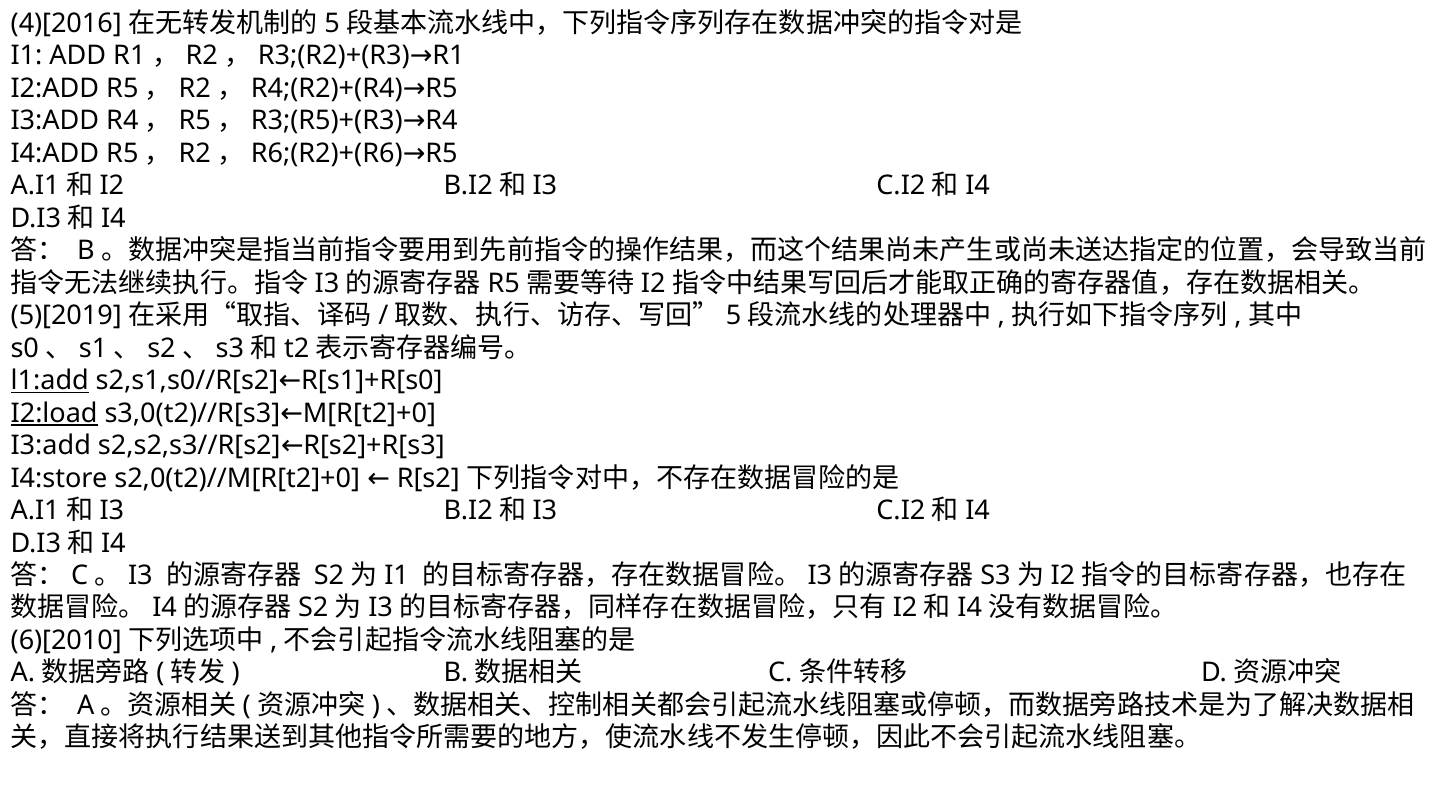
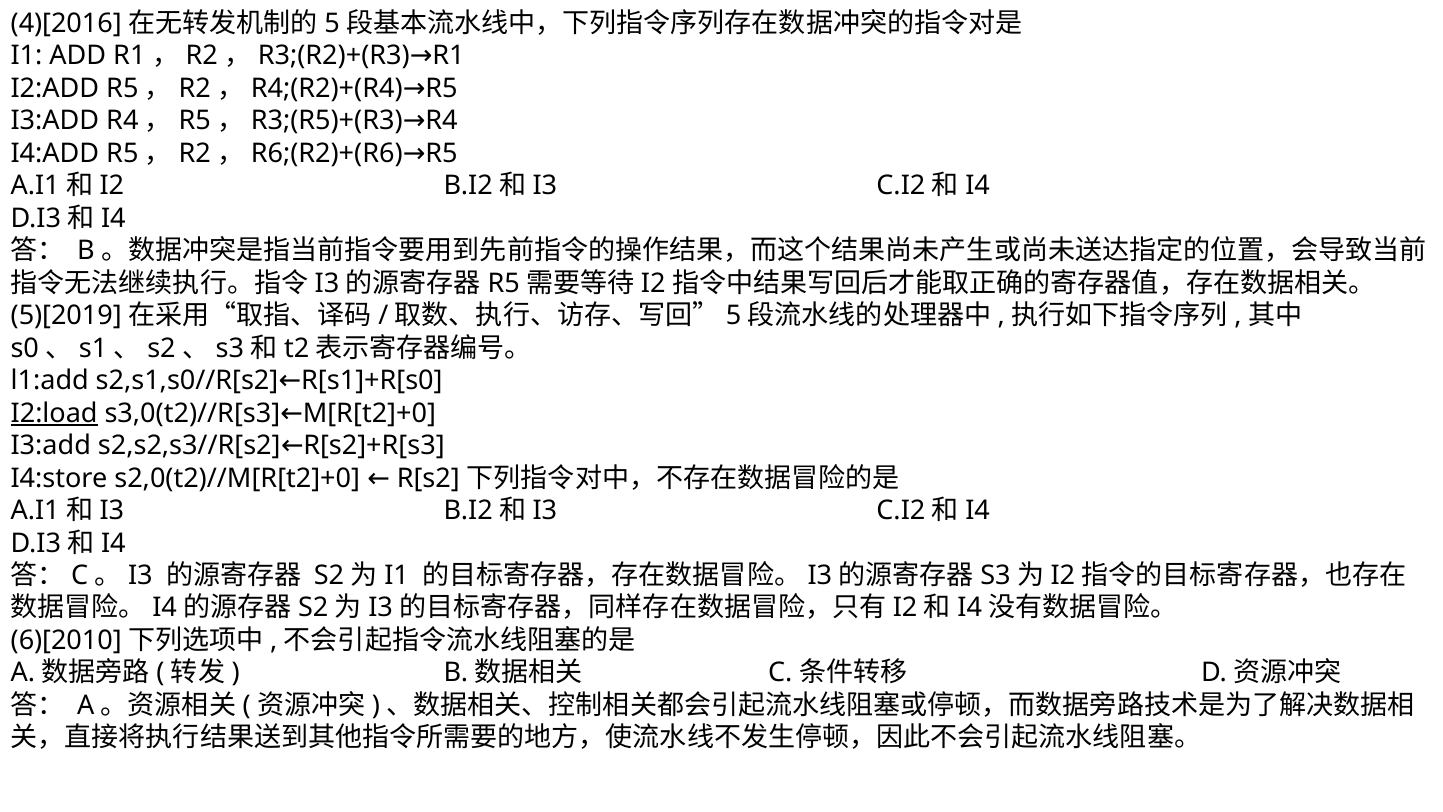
l1:add underline: present -> none
